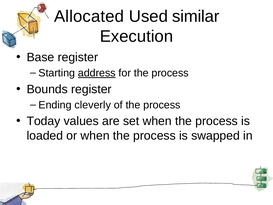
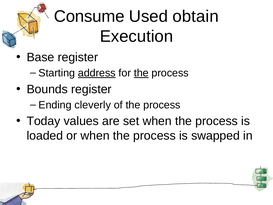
Allocated: Allocated -> Consume
similar: similar -> obtain
the at (141, 73) underline: none -> present
